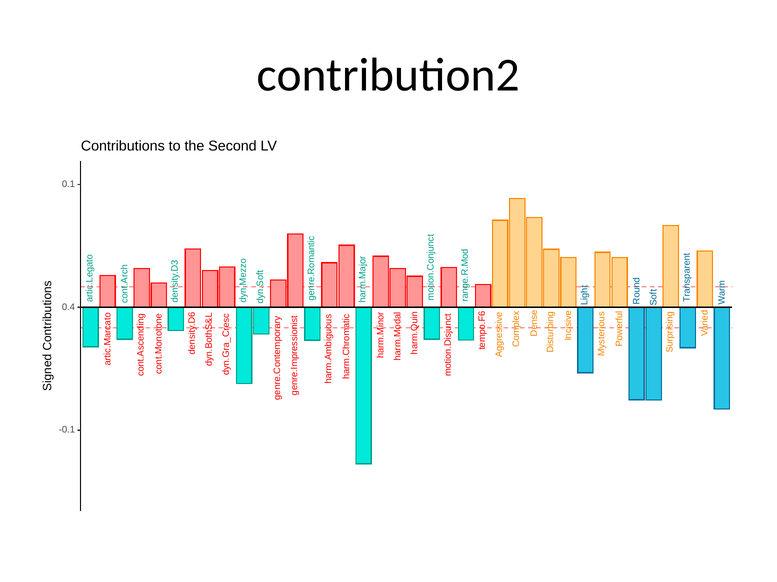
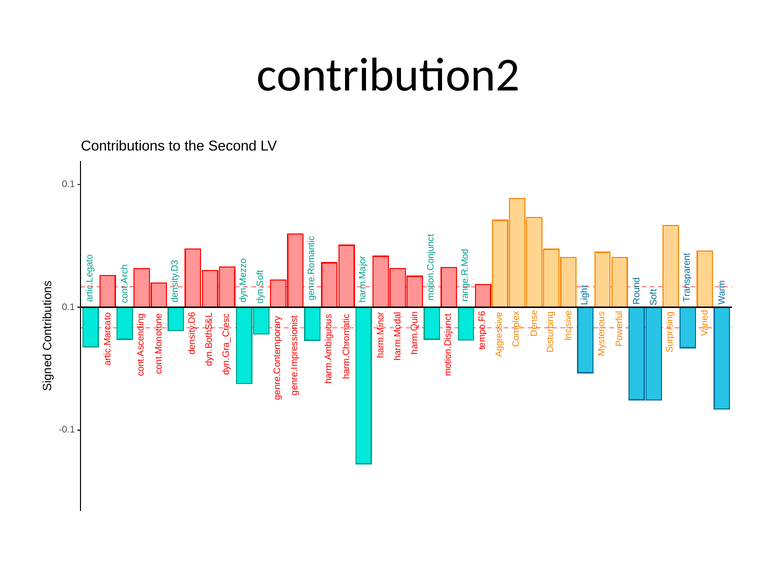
0.4 at (68, 307): 0.4 -> 0.1
